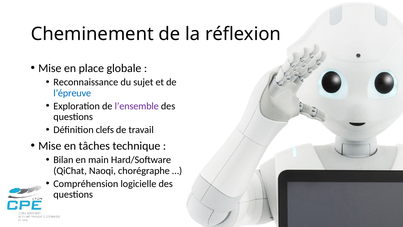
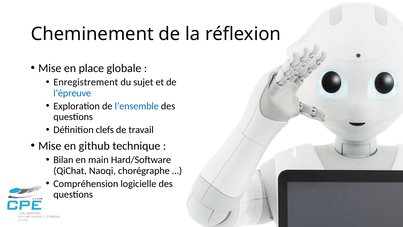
Reconnaissance: Reconnaissance -> Enregistrement
l’ensemble colour: purple -> blue
tâches: tâches -> github
